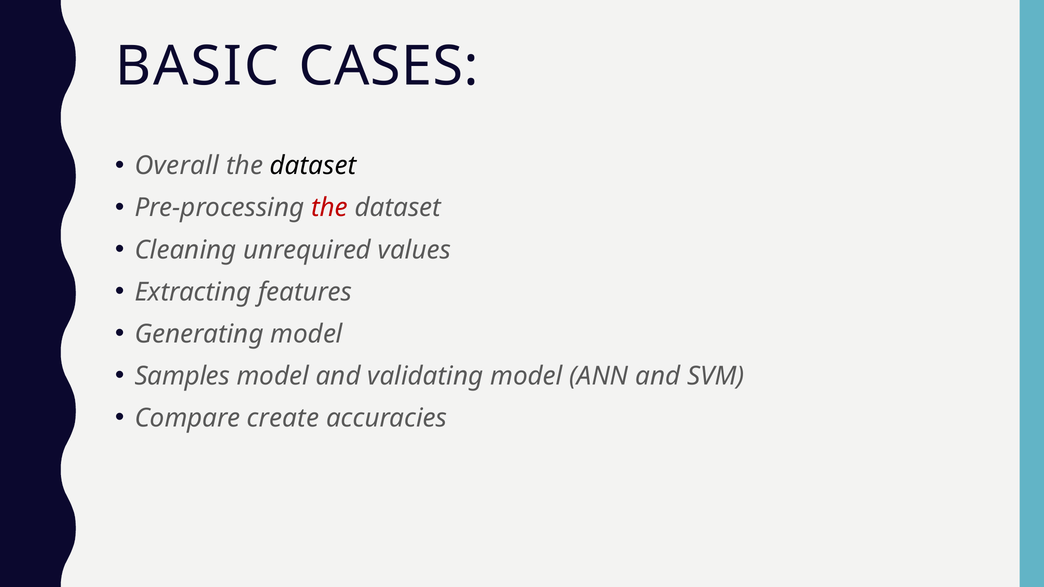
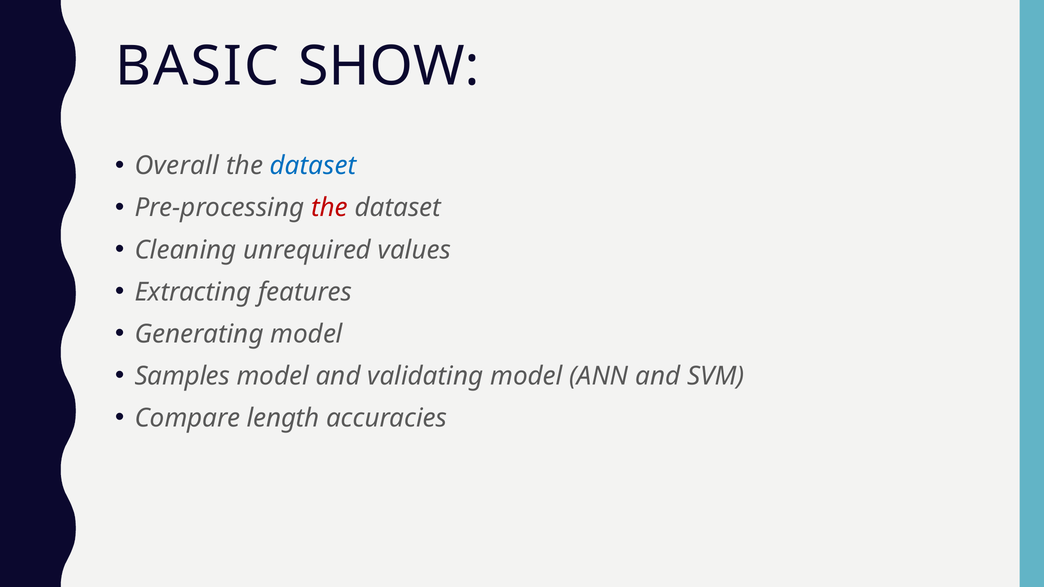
CASES: CASES -> SHOW
dataset at (313, 166) colour: black -> blue
create: create -> length
